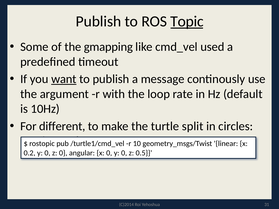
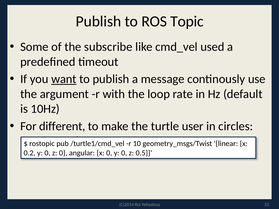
Topic underline: present -> none
gmapping: gmapping -> subscribe
split: split -> user
